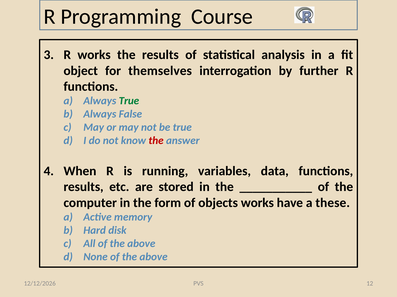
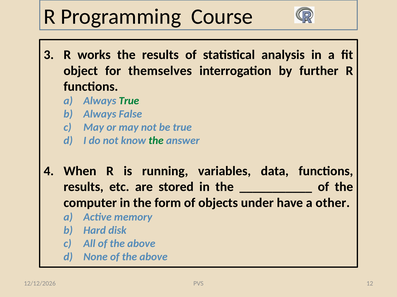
the at (156, 141) colour: red -> green
objects works: works -> under
these: these -> other
